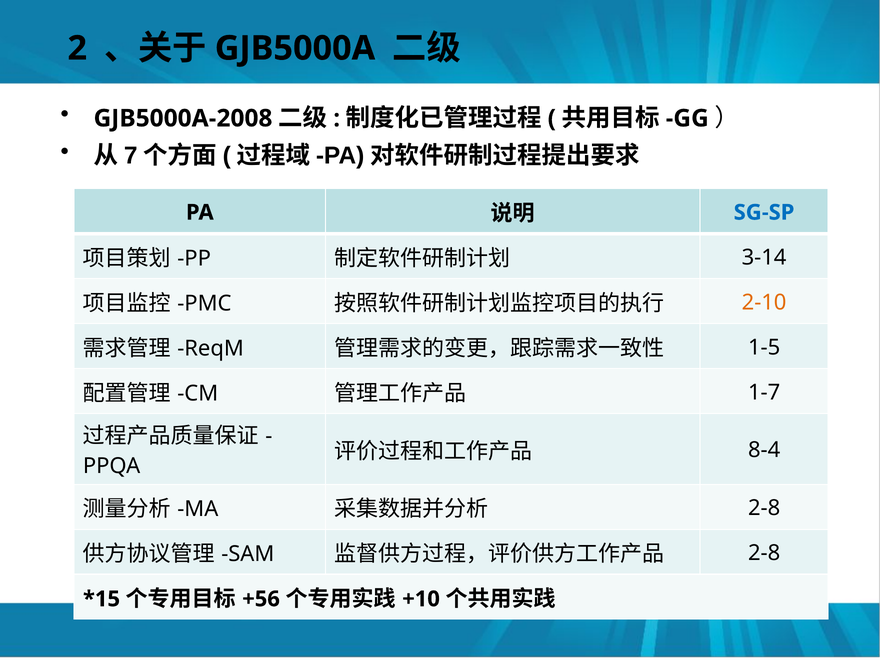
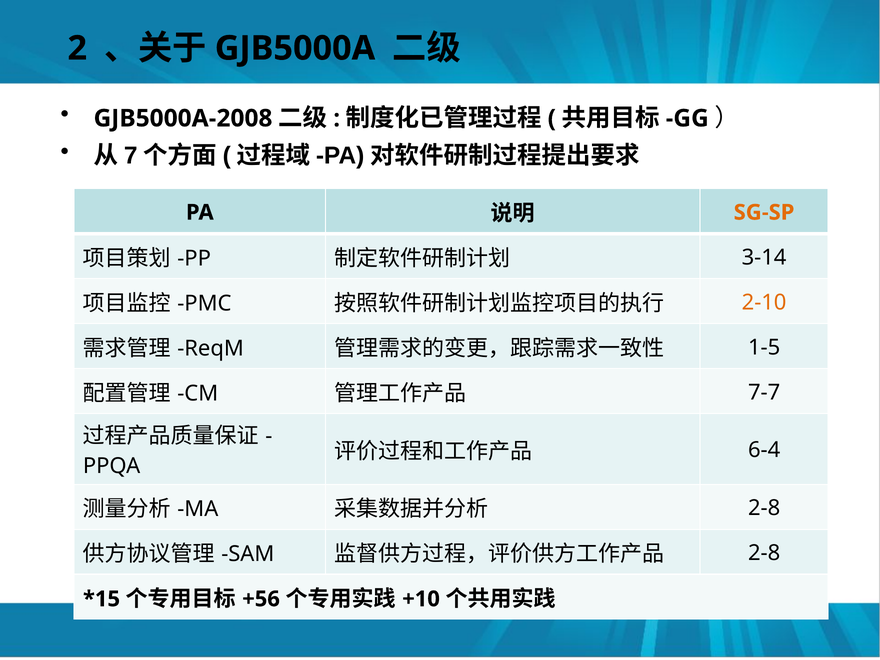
SG-SP colour: blue -> orange
1-7: 1-7 -> 7-7
8-4: 8-4 -> 6-4
